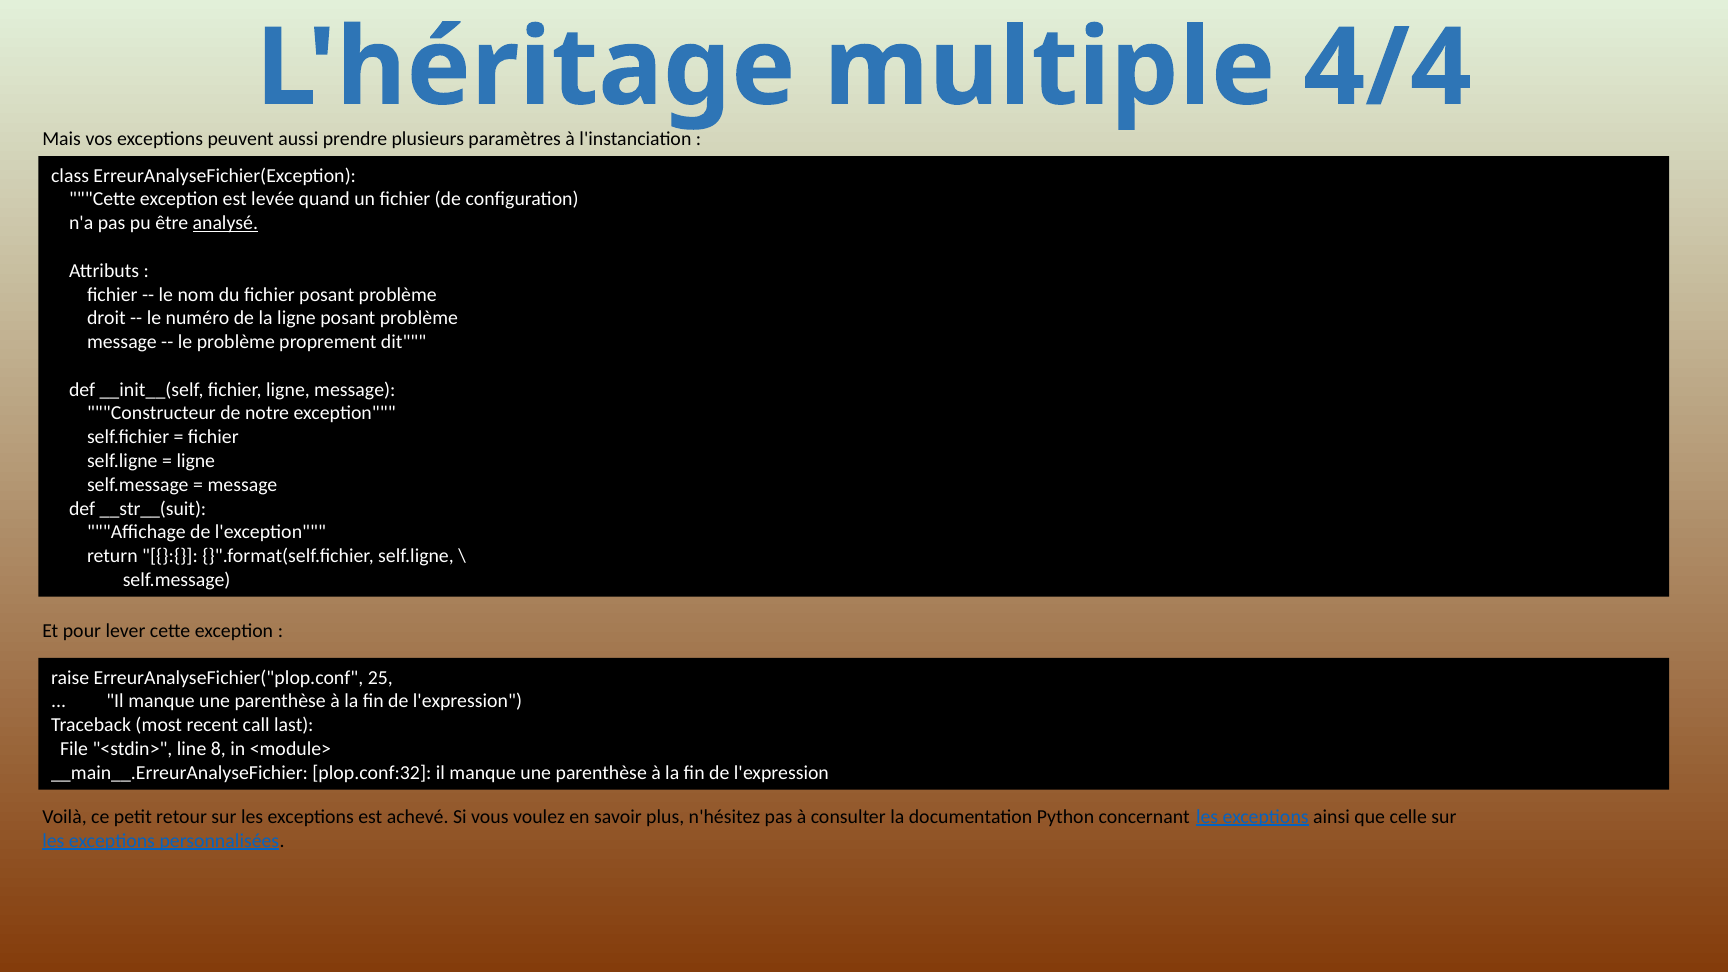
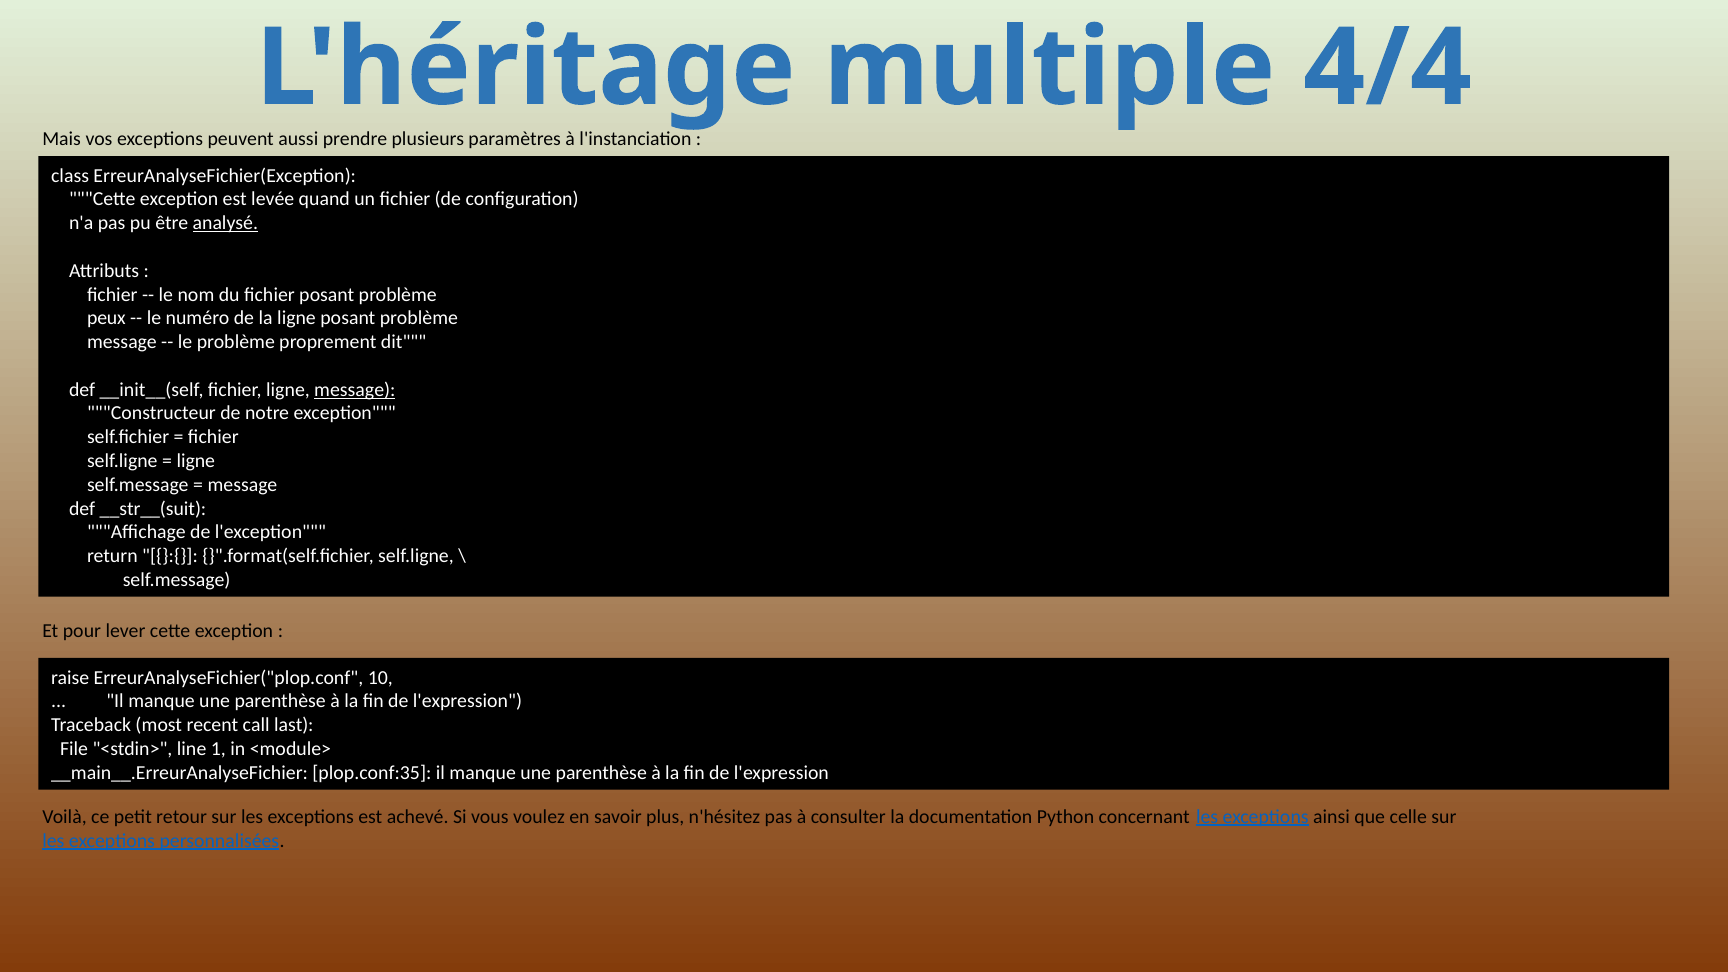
droit: droit -> peux
message at (355, 390) underline: none -> present
25: 25 -> 10
8: 8 -> 1
plop.conf:32: plop.conf:32 -> plop.conf:35
